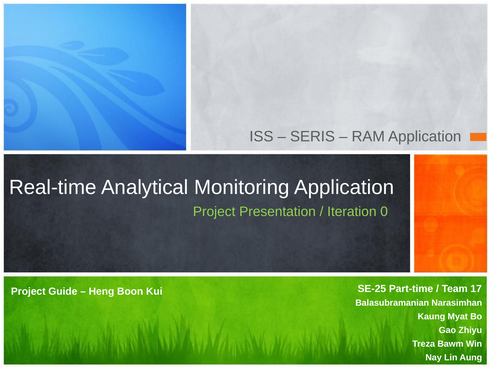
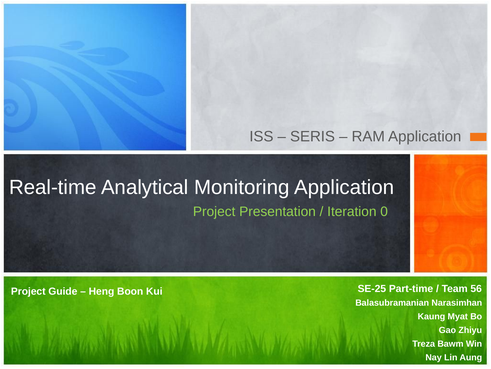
17: 17 -> 56
